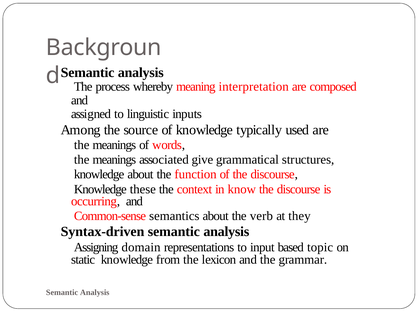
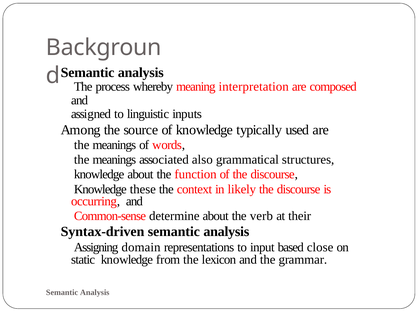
give: give -> also
know: know -> likely
semantics: semantics -> determine
they: they -> their
topic: topic -> close
